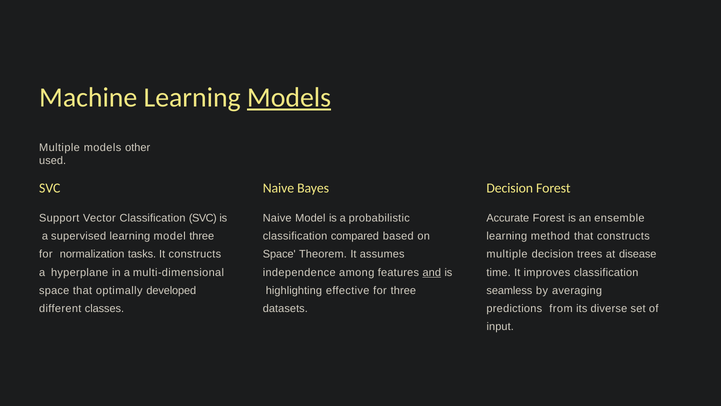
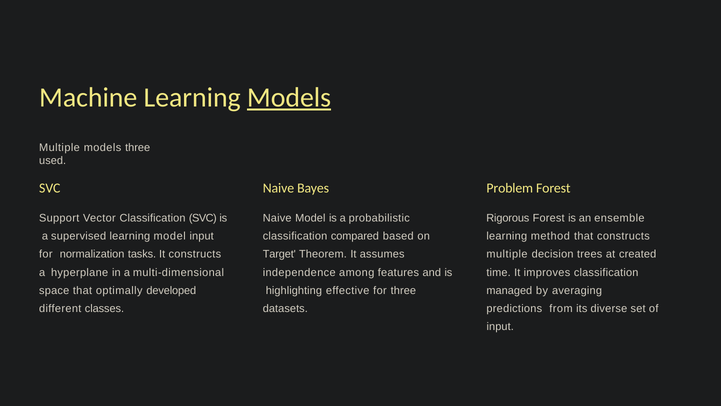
models other: other -> three
Decision at (510, 188): Decision -> Problem
Accurate: Accurate -> Rigorous
model three: three -> input
Space at (279, 254): Space -> Target
disease: disease -> created
and underline: present -> none
seamless: seamless -> managed
